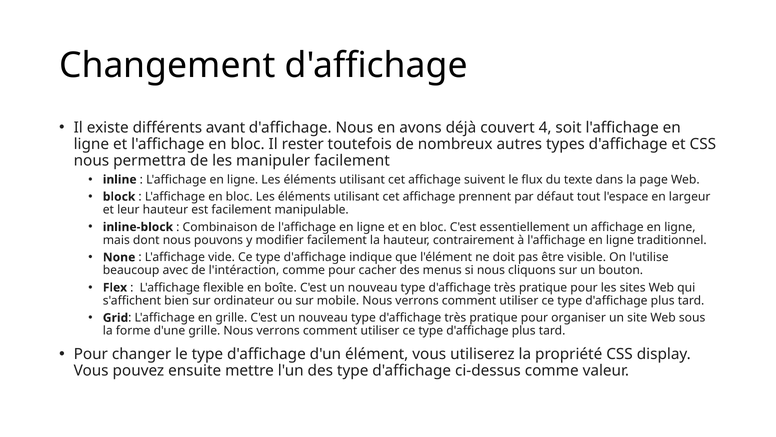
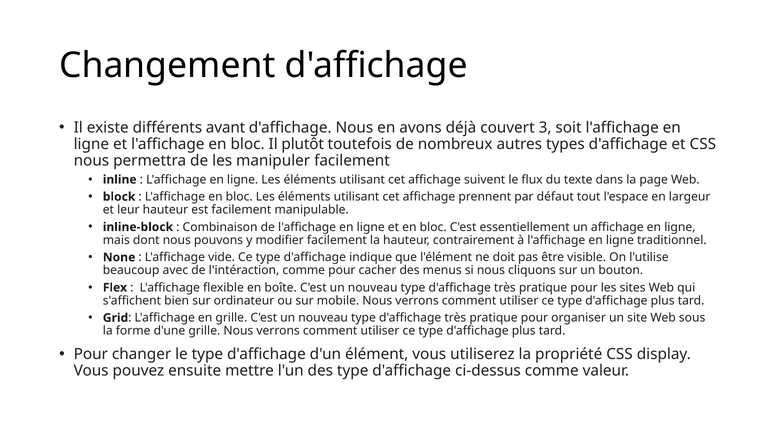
4: 4 -> 3
rester: rester -> plutôt
